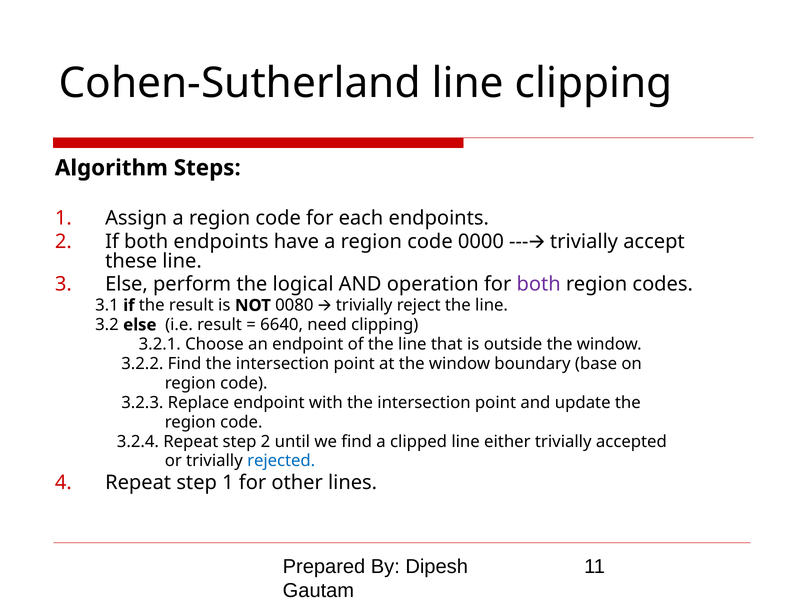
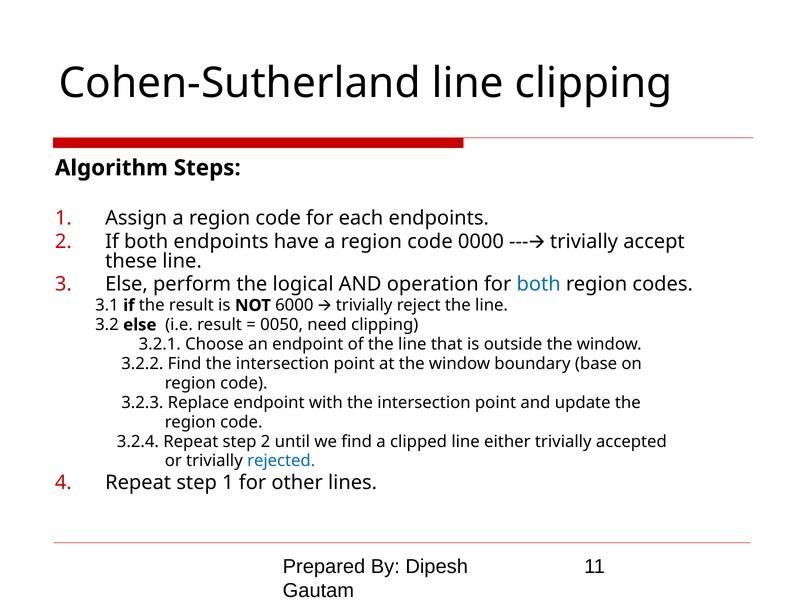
both at (539, 284) colour: purple -> blue
0080: 0080 -> 6000
6640: 6640 -> 0050
